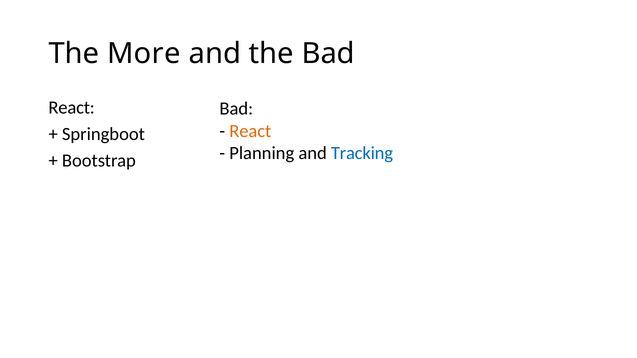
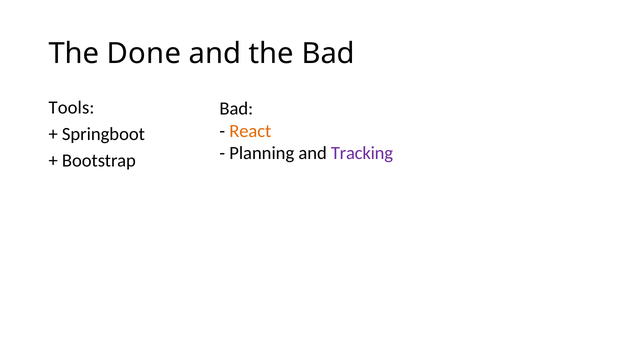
More: More -> Done
React at (72, 108): React -> Tools
Tracking colour: blue -> purple
